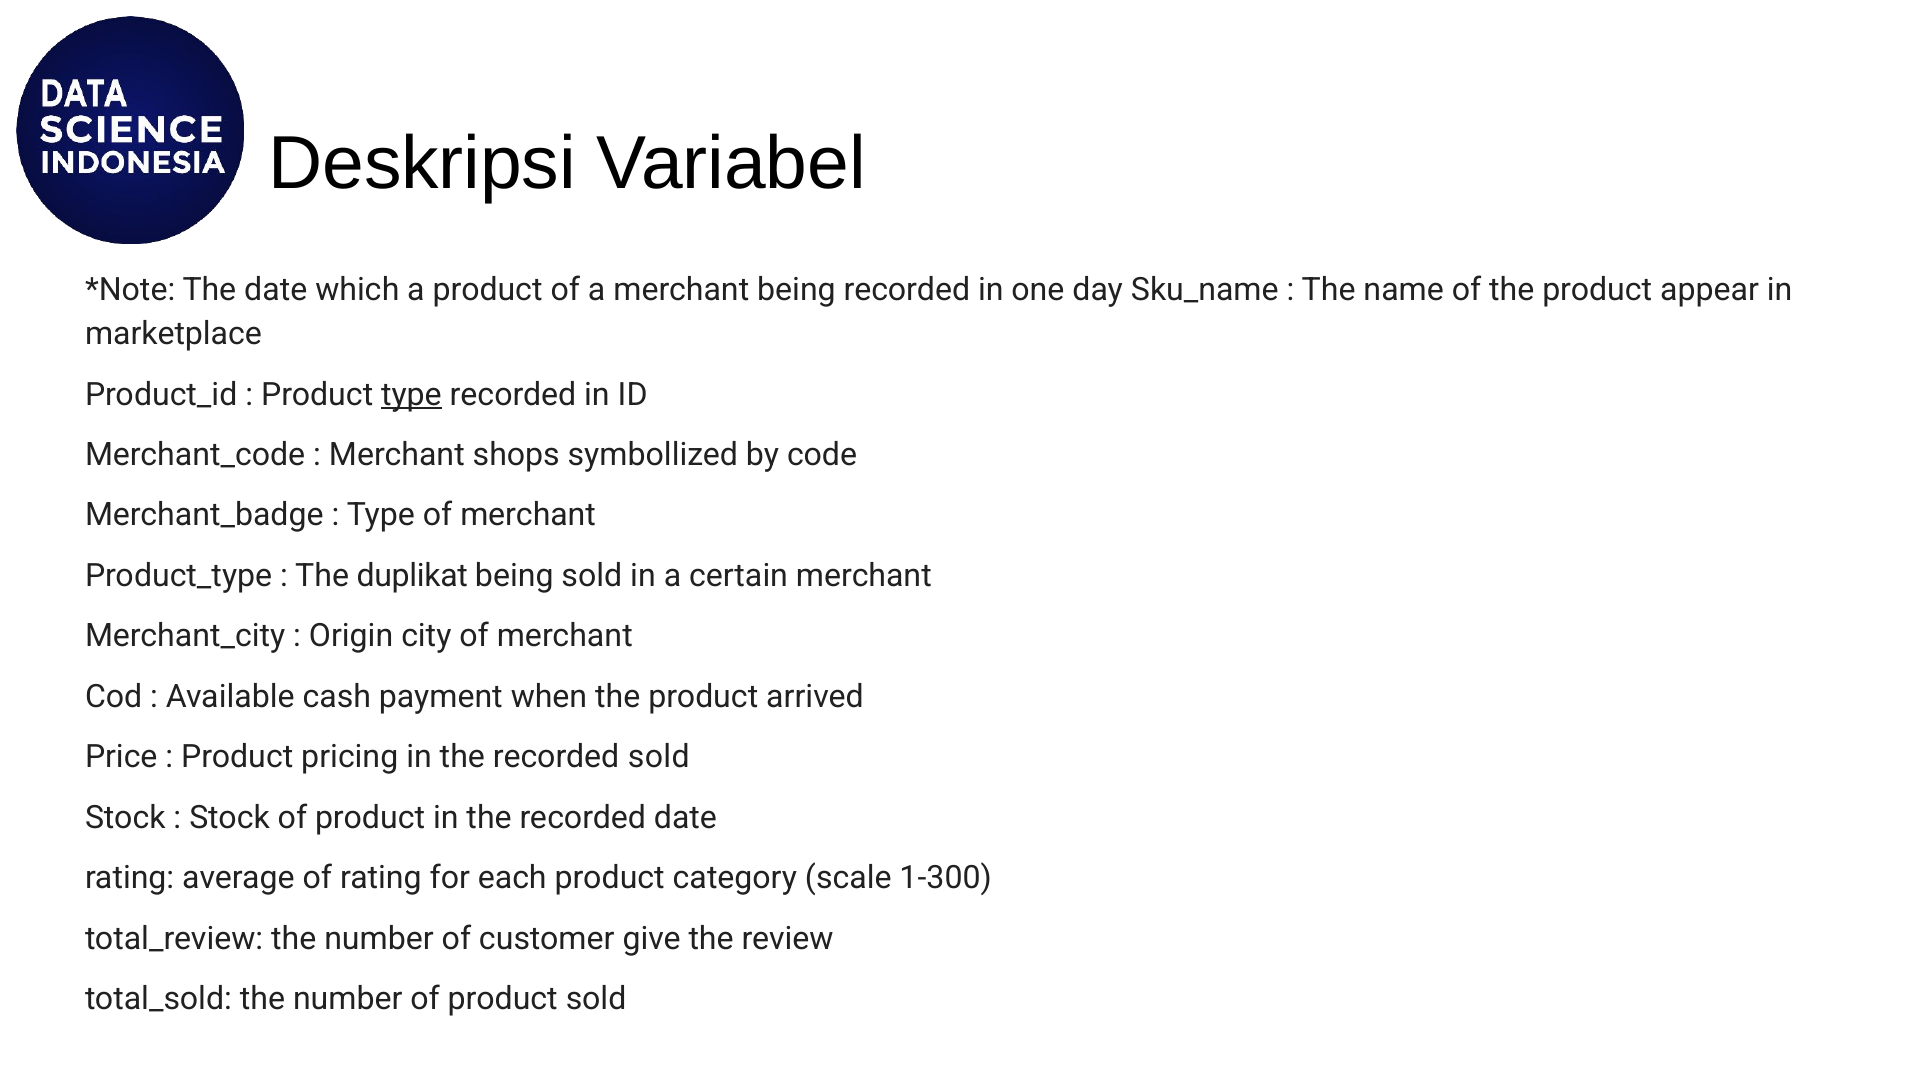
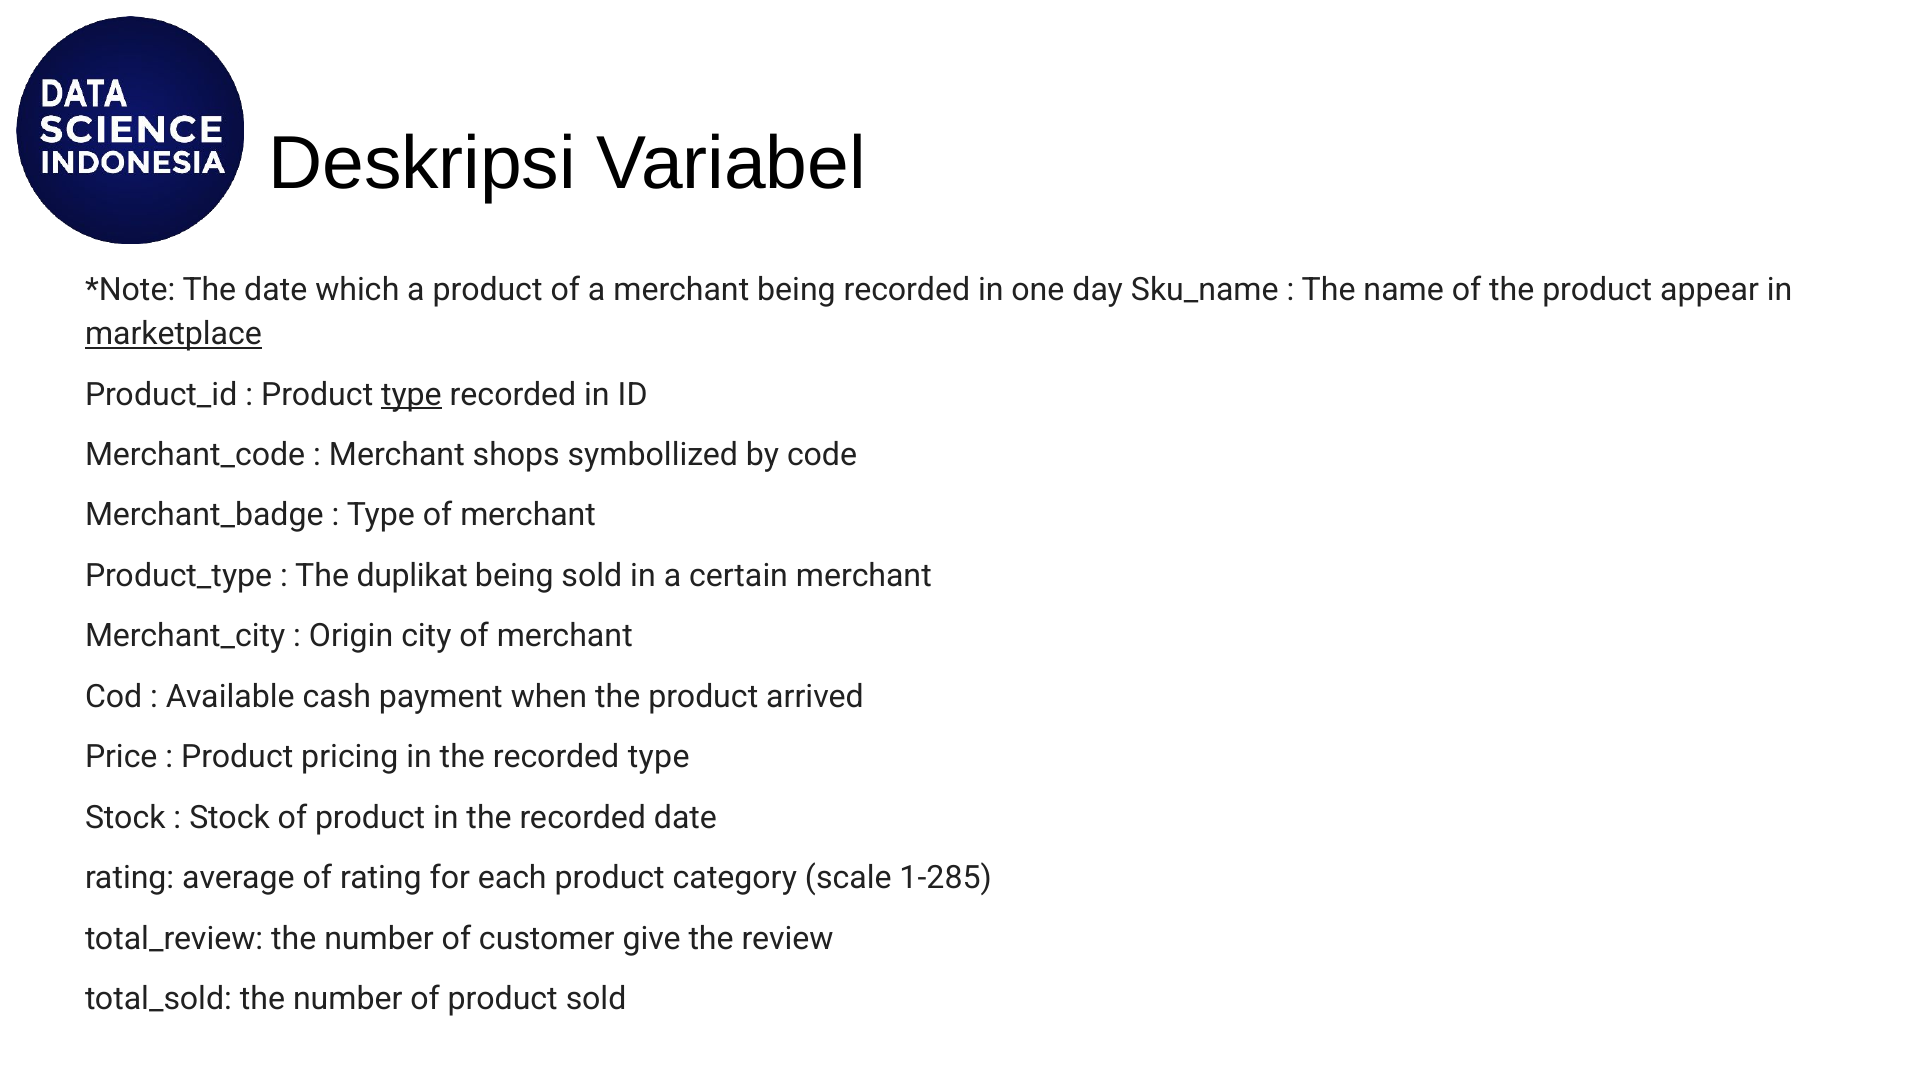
marketplace underline: none -> present
recorded sold: sold -> type
1-300: 1-300 -> 1-285
